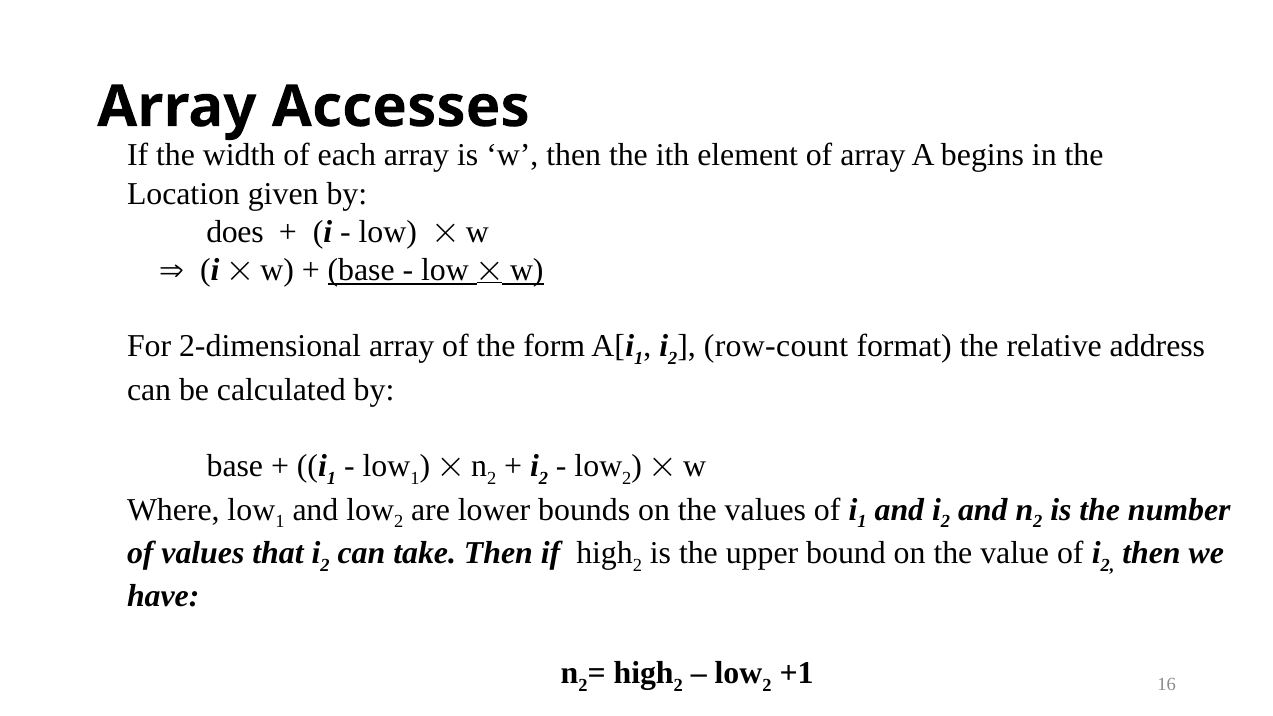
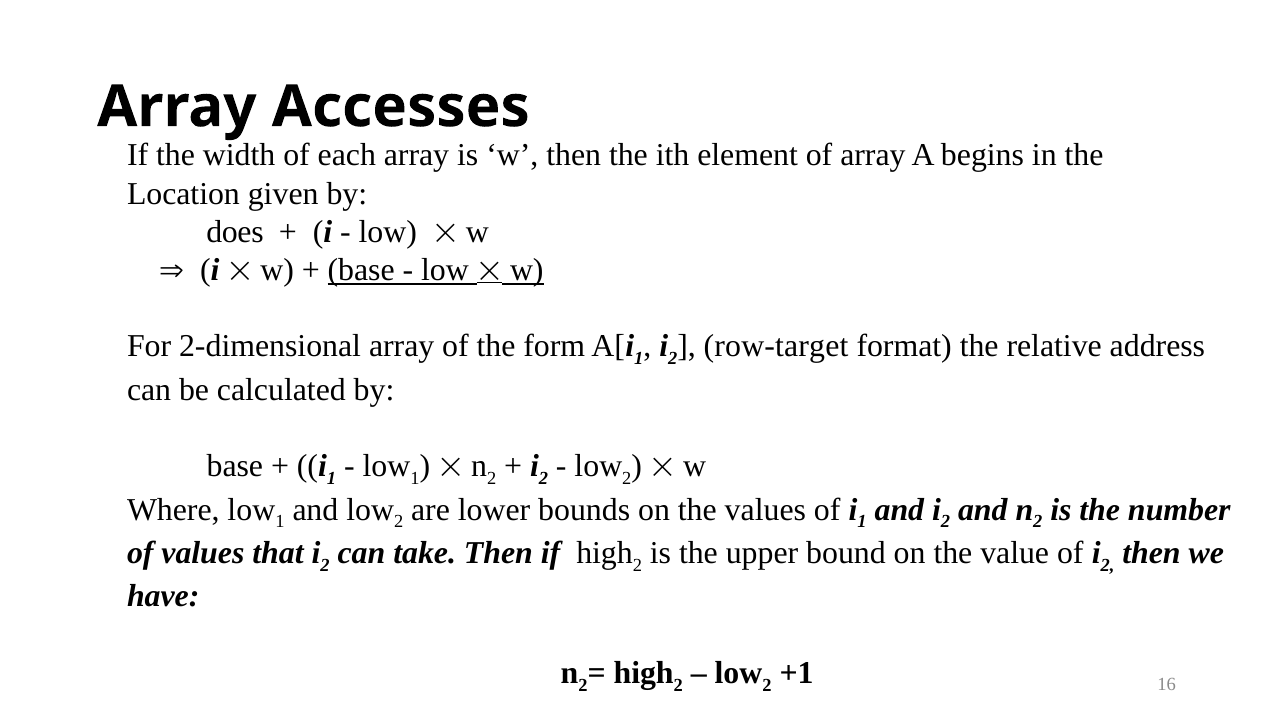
row-count: row-count -> row-target
